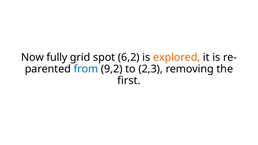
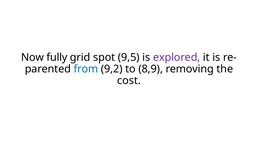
6,2: 6,2 -> 9,5
explored colour: orange -> purple
2,3: 2,3 -> 8,9
first: first -> cost
